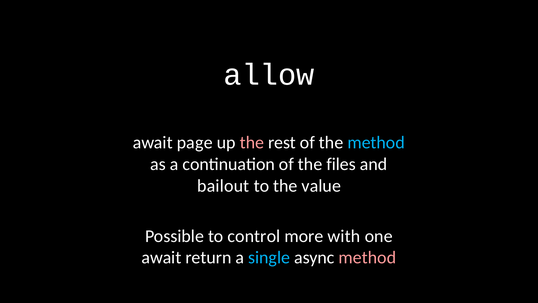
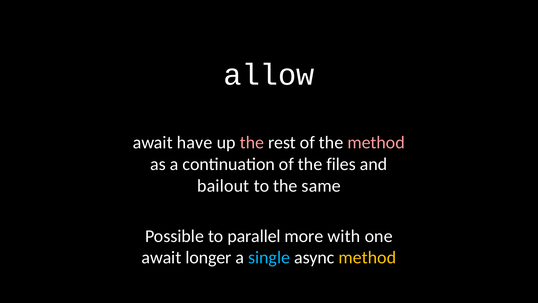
page: page -> have
method at (376, 142) colour: light blue -> pink
value: value -> same
control: control -> parallel
return: return -> longer
method at (367, 257) colour: pink -> yellow
